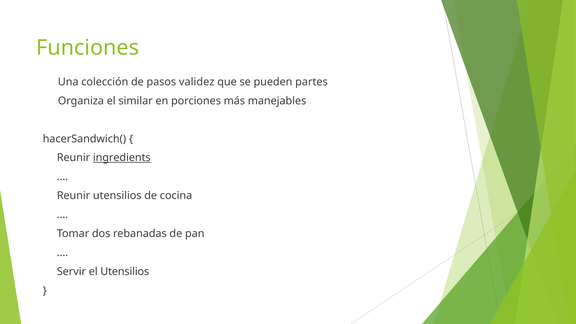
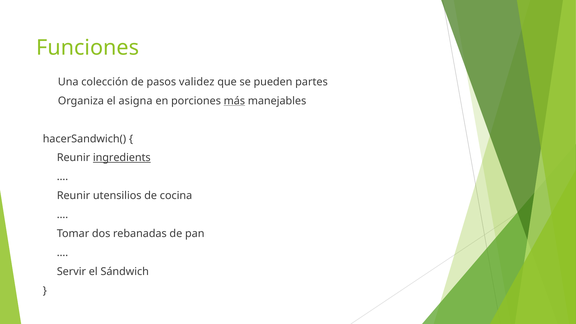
similar: similar -> asigna
más underline: none -> present
el Utensilios: Utensilios -> Sándwich
